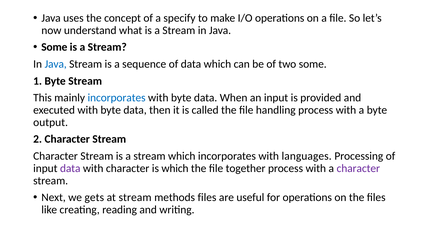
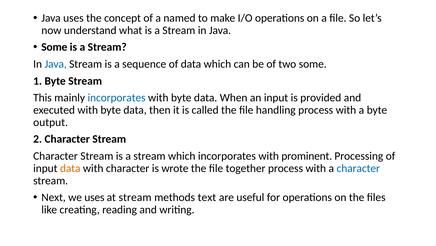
specify: specify -> named
languages: languages -> prominent
data at (70, 168) colour: purple -> orange
is which: which -> wrote
character at (358, 168) colour: purple -> blue
we gets: gets -> uses
methods files: files -> text
